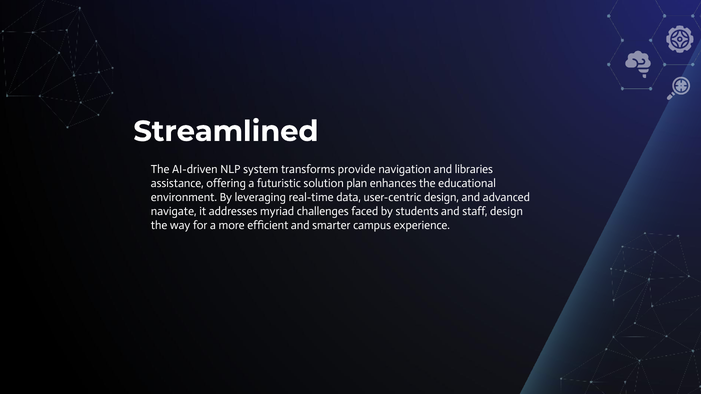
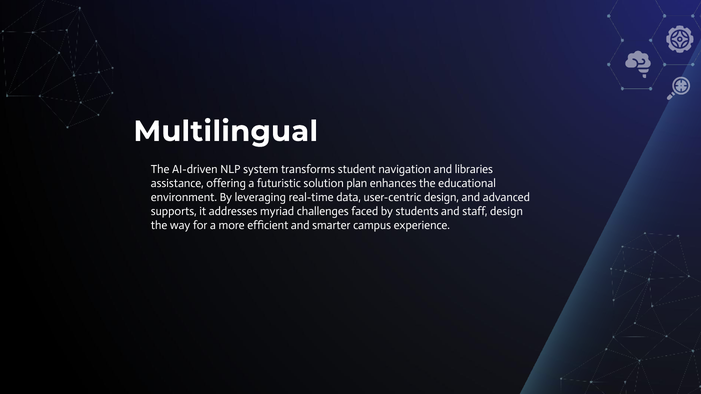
Streamlined: Streamlined -> Multilingual
provide: provide -> student
navigate: navigate -> supports
